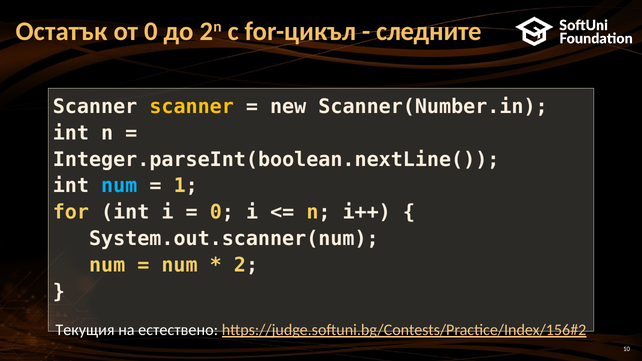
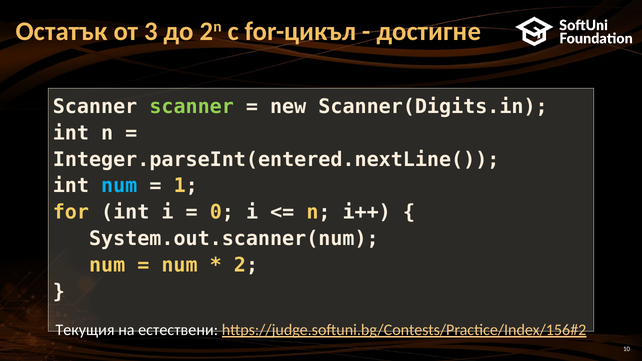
от 0: 0 -> 3
следните: следните -> достигне
scanner at (192, 107) colour: yellow -> light green
Scanner(Number.in: Scanner(Number.in -> Scanner(Digits.in
Integer.parseInt(boolean.nextLine(: Integer.parseInt(boolean.nextLine( -> Integer.parseInt(entered.nextLine(
естествено: естествено -> естествени
